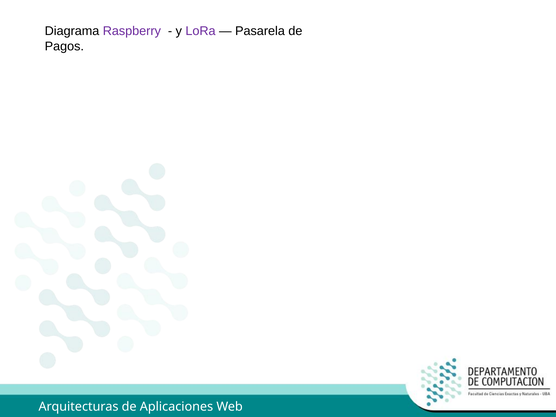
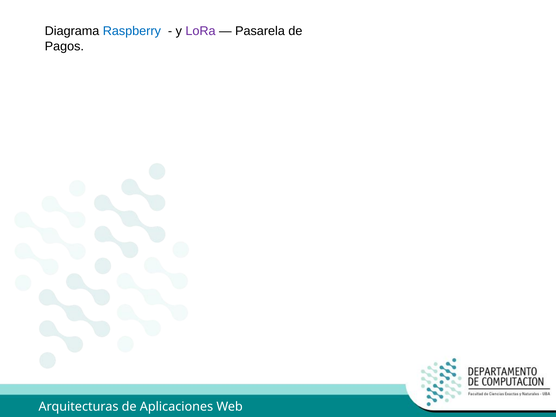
Raspberry colour: purple -> blue
